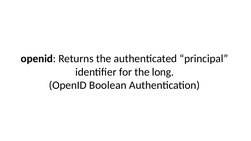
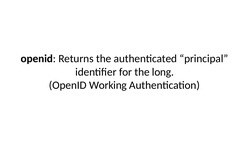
Boolean: Boolean -> Working
